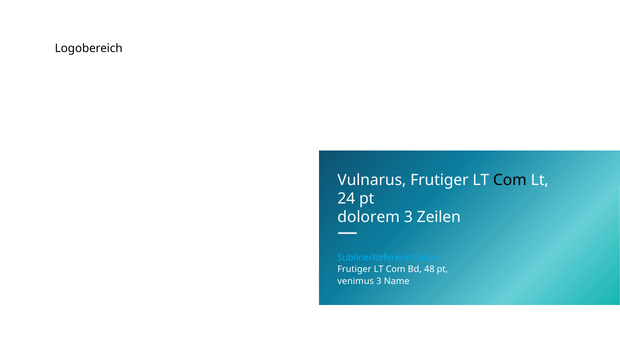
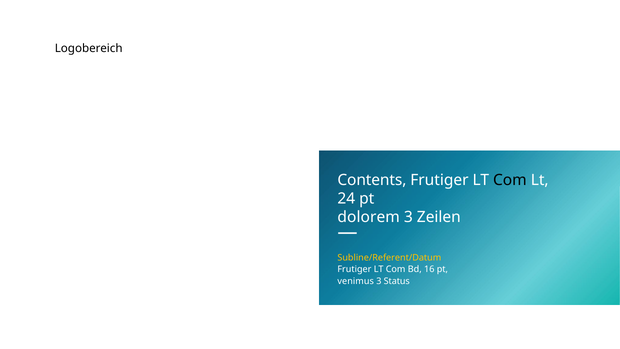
Vulnarus: Vulnarus -> Contents
Subline/Referent/Datum colour: light blue -> yellow
48: 48 -> 16
Name: Name -> Status
